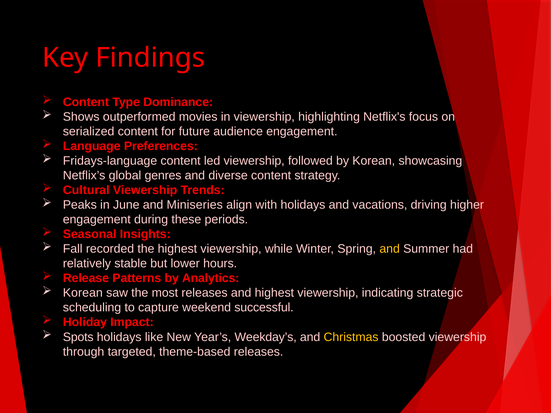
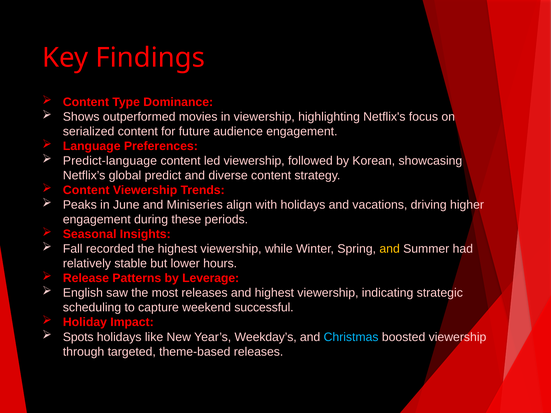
Fridays-language: Fridays-language -> Predict-language
genres: genres -> predict
Cultural at (86, 190): Cultural -> Content
Analytics: Analytics -> Leverage
Korean at (83, 293): Korean -> English
Christmas colour: yellow -> light blue
